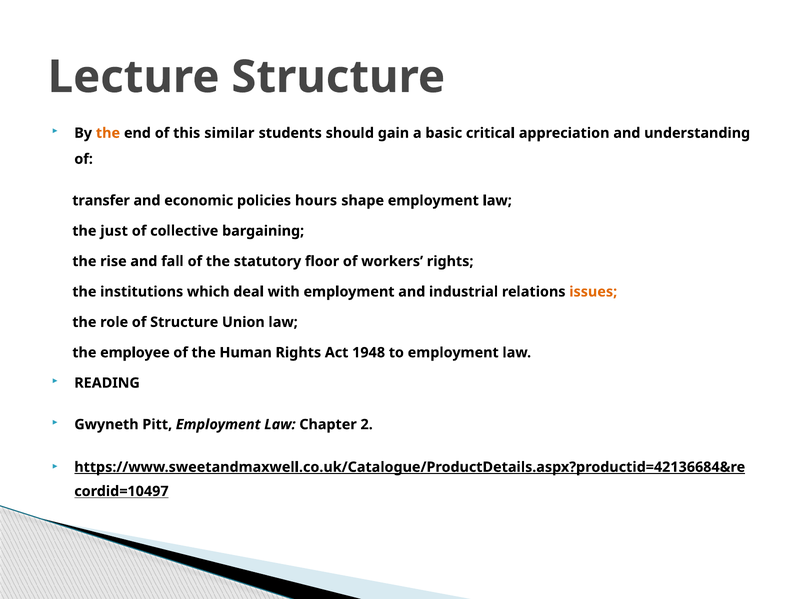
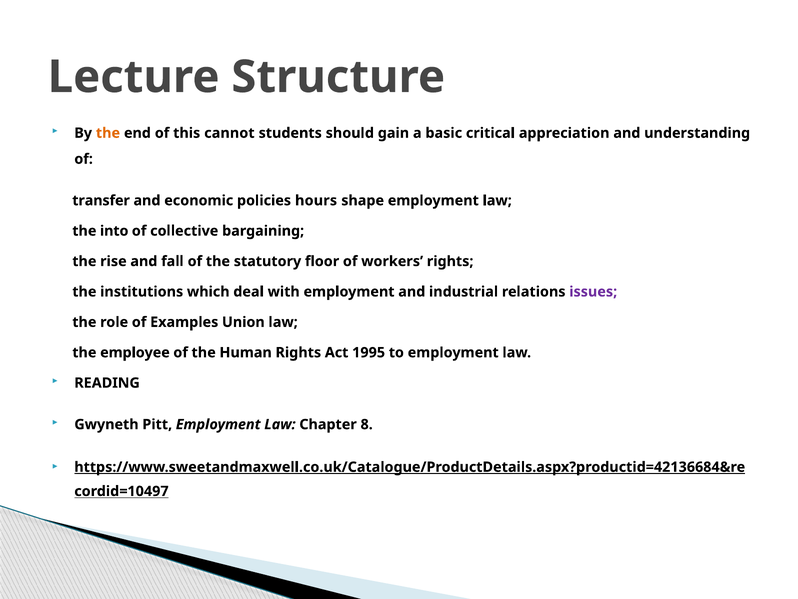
similar: similar -> cannot
just: just -> into
issues colour: orange -> purple
of Structure: Structure -> Examples
1948: 1948 -> 1995
2: 2 -> 8
